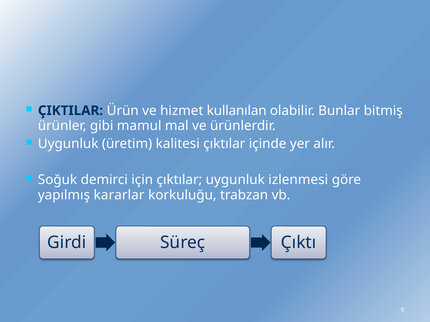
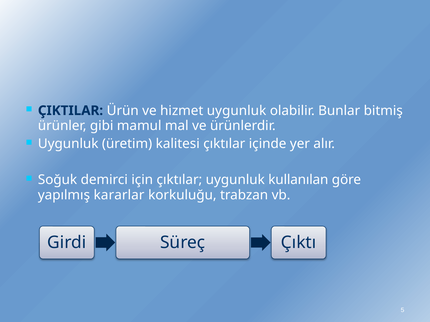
hizmet kullanılan: kullanılan -> uygunluk
izlenmesi: izlenmesi -> kullanılan
